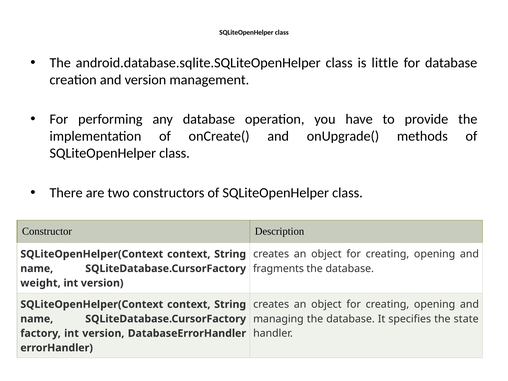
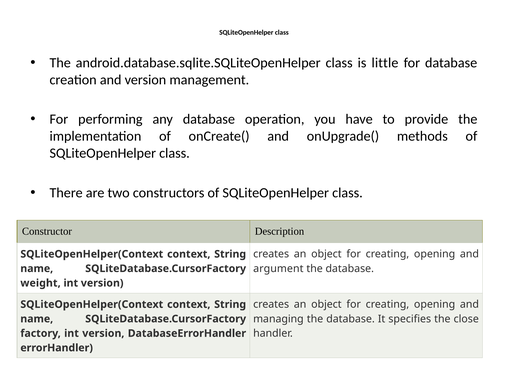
fragments: fragments -> argument
state: state -> close
